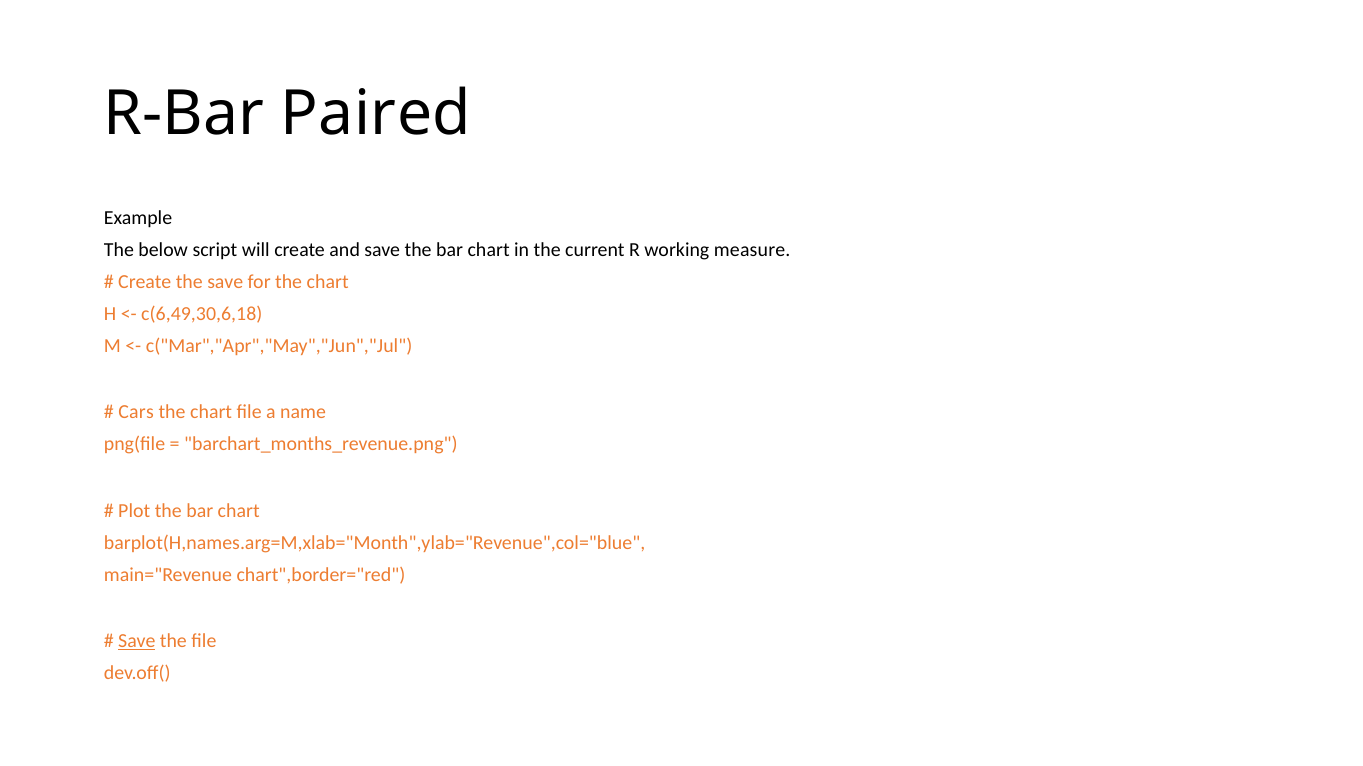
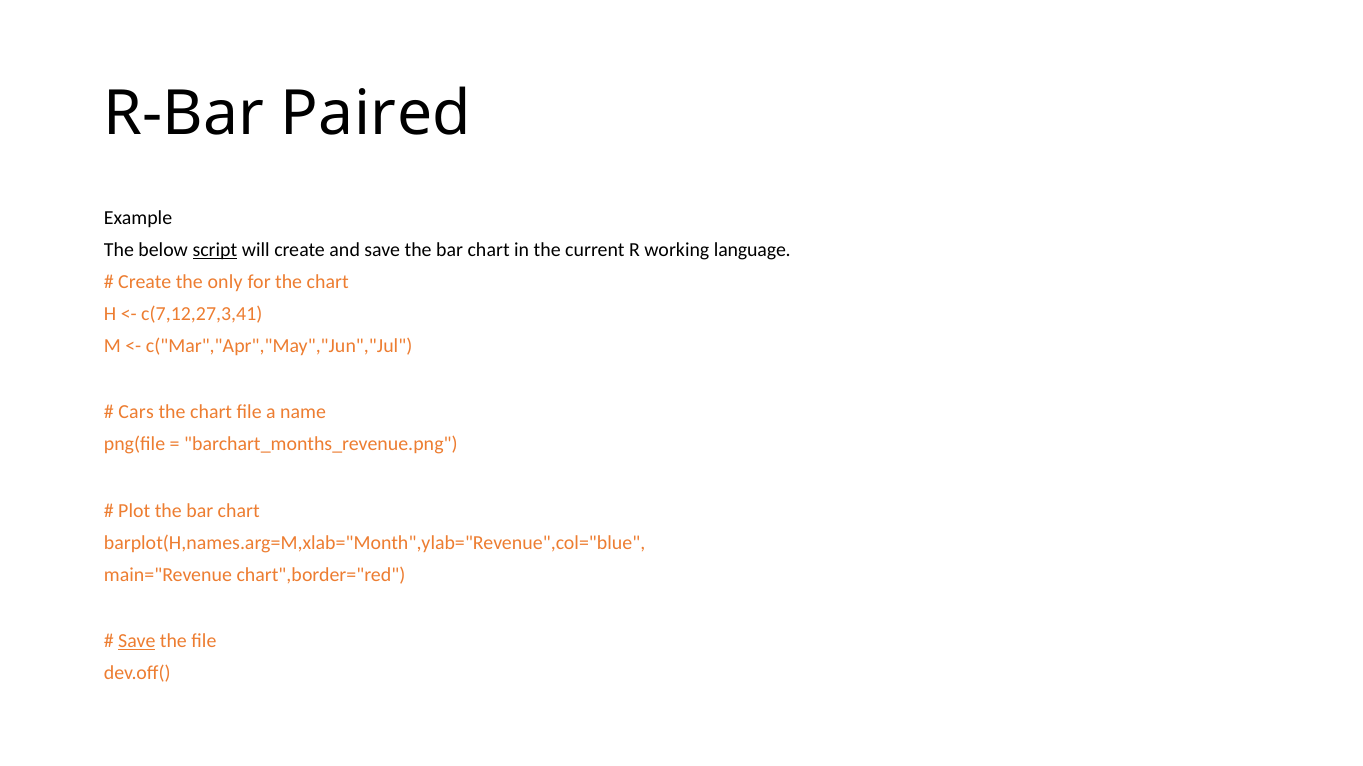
script underline: none -> present
measure: measure -> language
the save: save -> only
c(6,49,30,6,18: c(6,49,30,6,18 -> c(7,12,27,3,41
